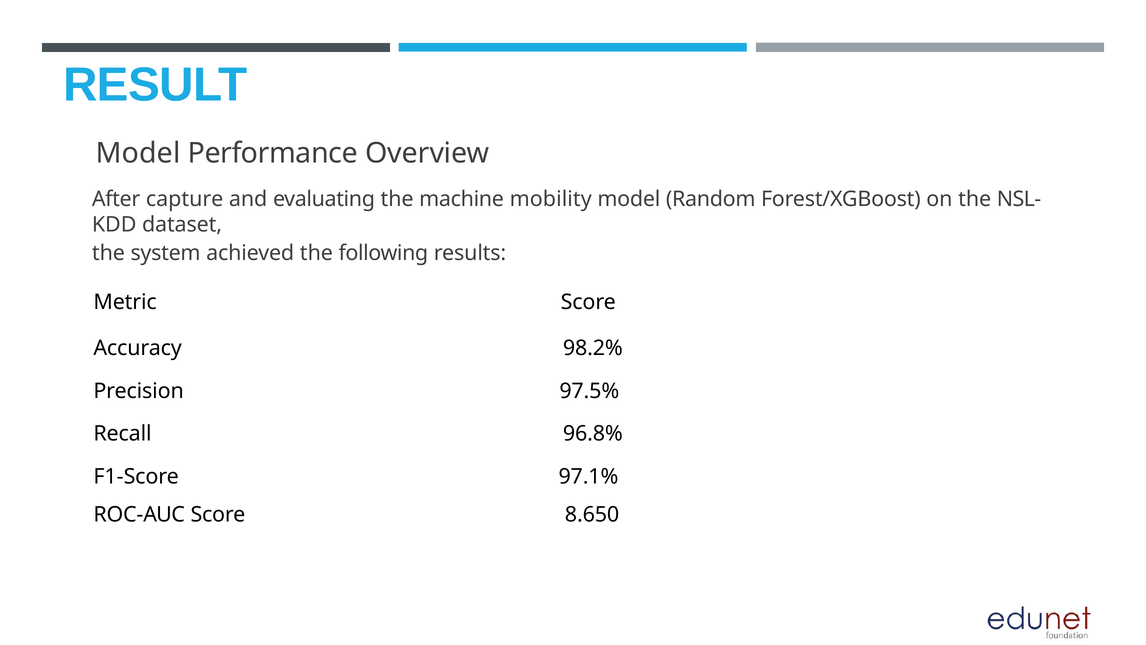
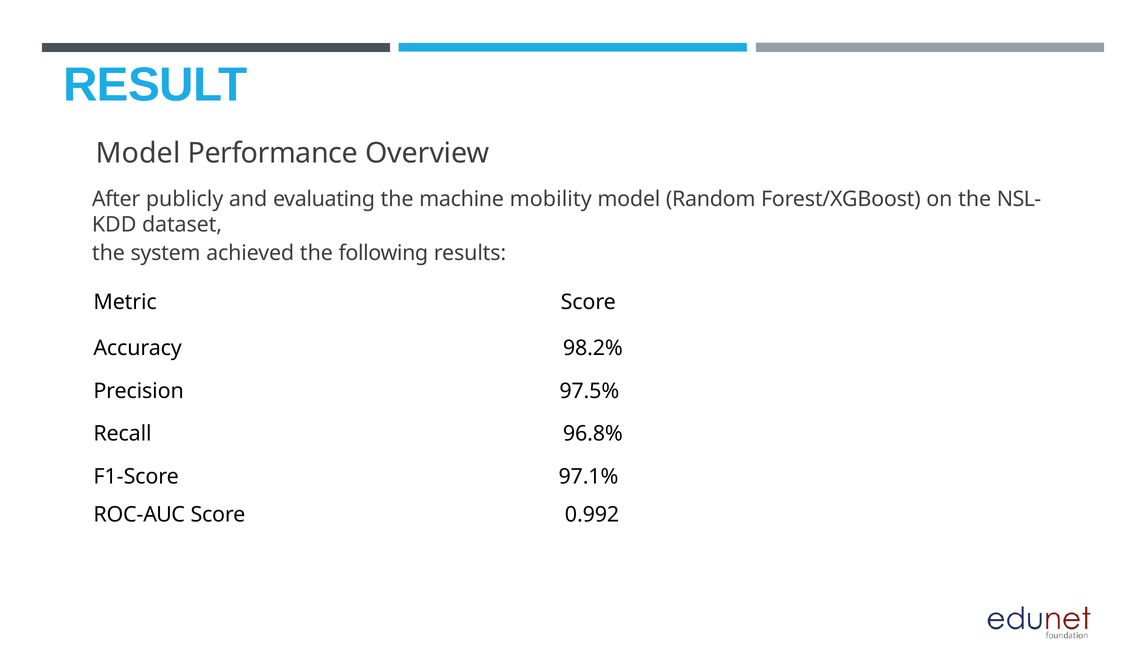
capture: capture -> publicly
8.650: 8.650 -> 0.992
